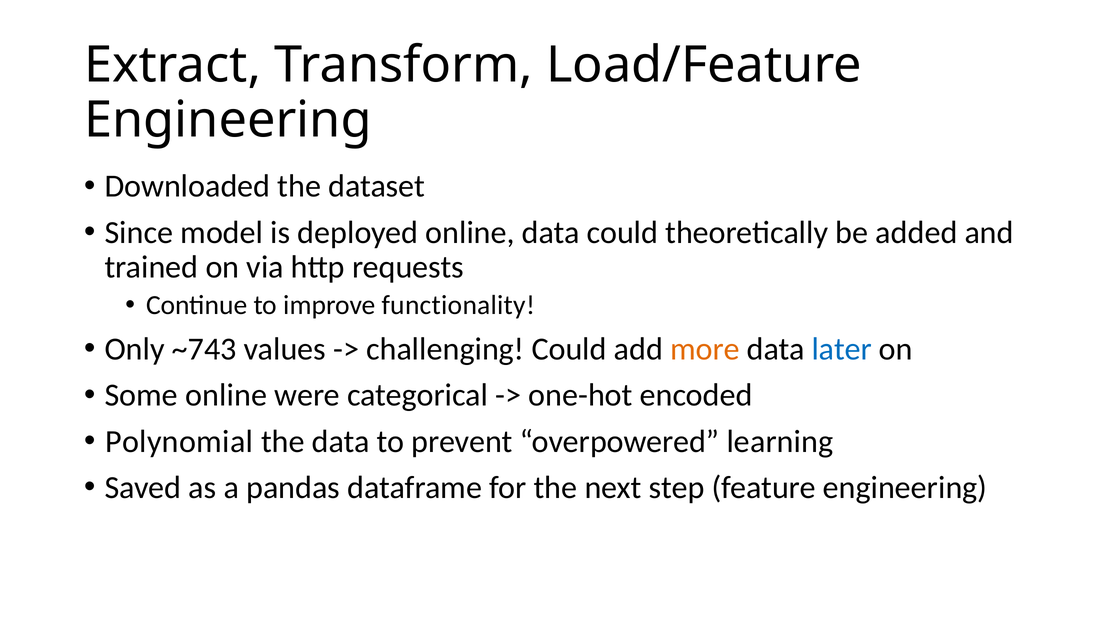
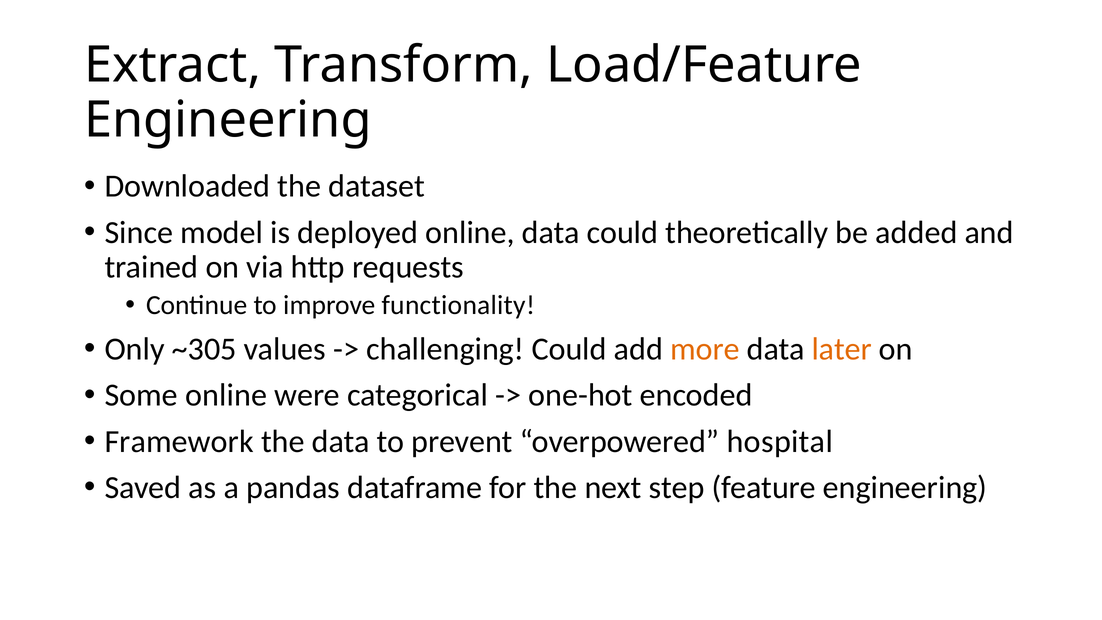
~743: ~743 -> ~305
later colour: blue -> orange
Polynomial: Polynomial -> Framework
learning: learning -> hospital
